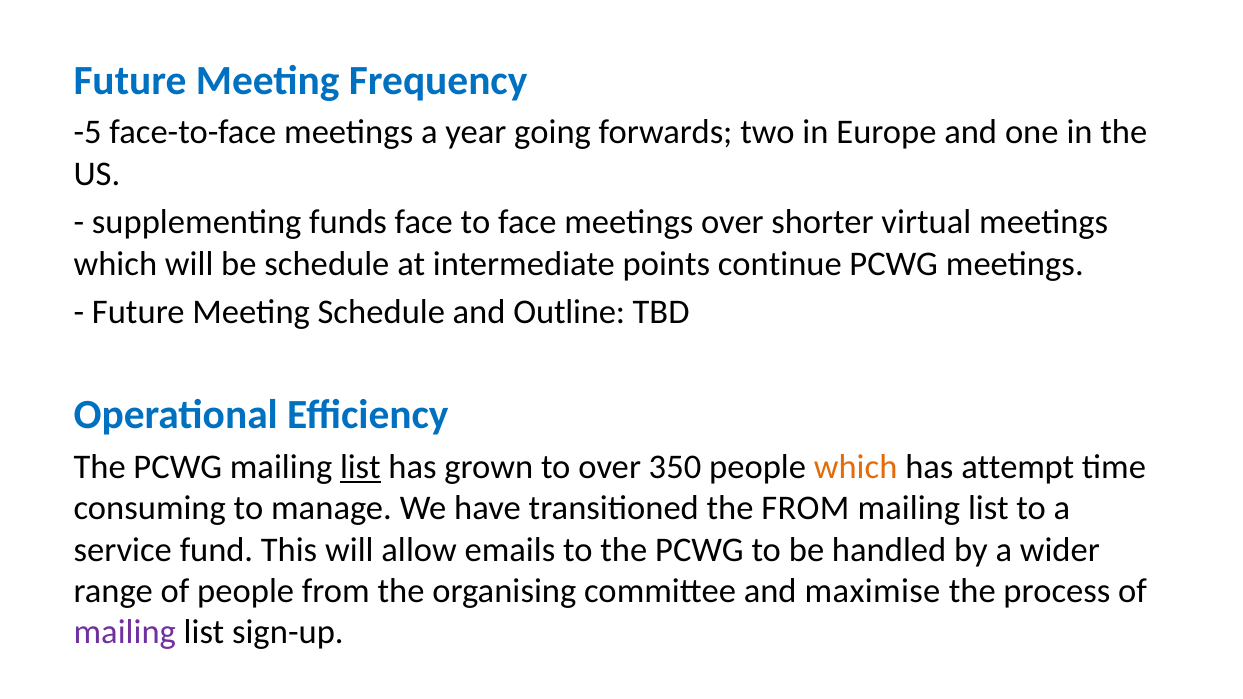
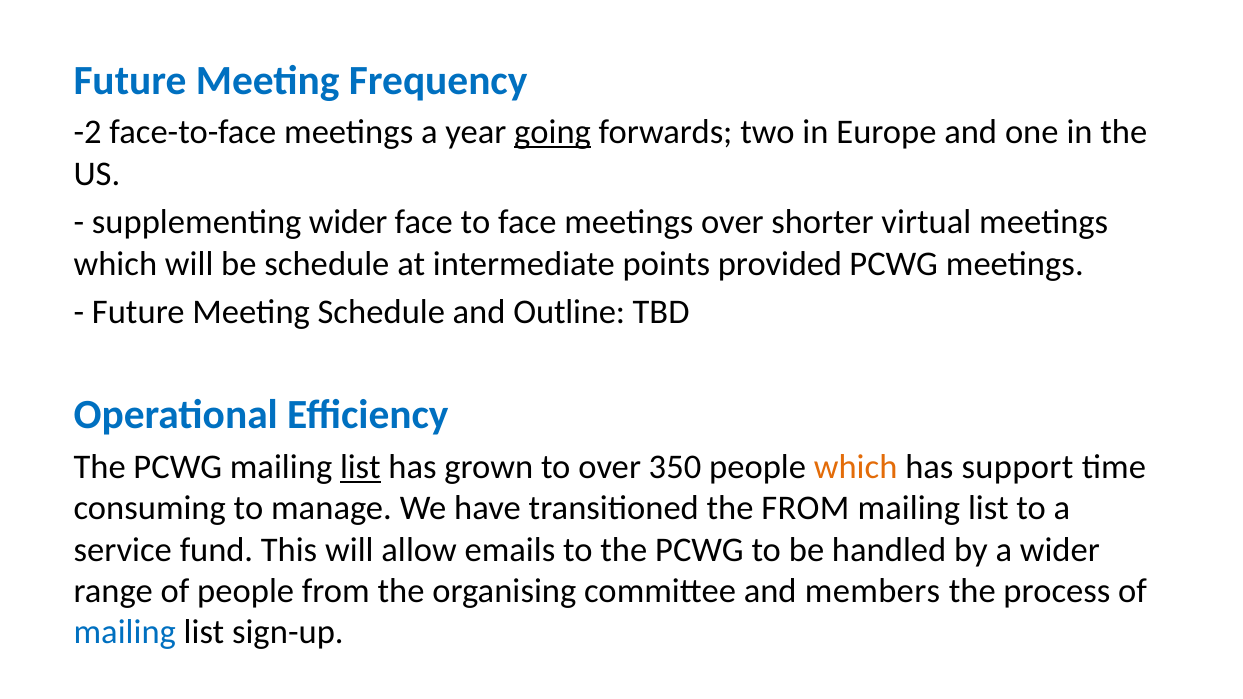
-5: -5 -> -2
going underline: none -> present
supplementing funds: funds -> wider
continue: continue -> provided
attempt: attempt -> support
maximise: maximise -> members
mailing at (125, 633) colour: purple -> blue
